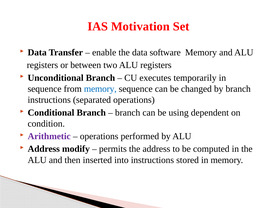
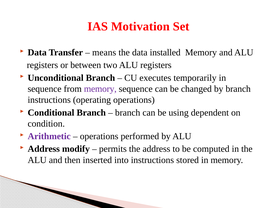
enable: enable -> means
software: software -> installed
memory at (100, 89) colour: blue -> purple
separated: separated -> operating
